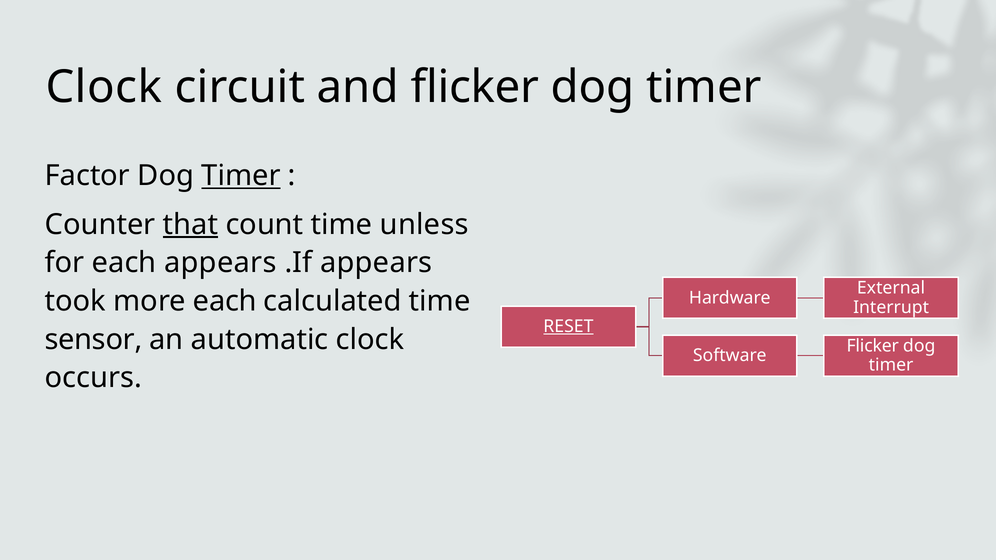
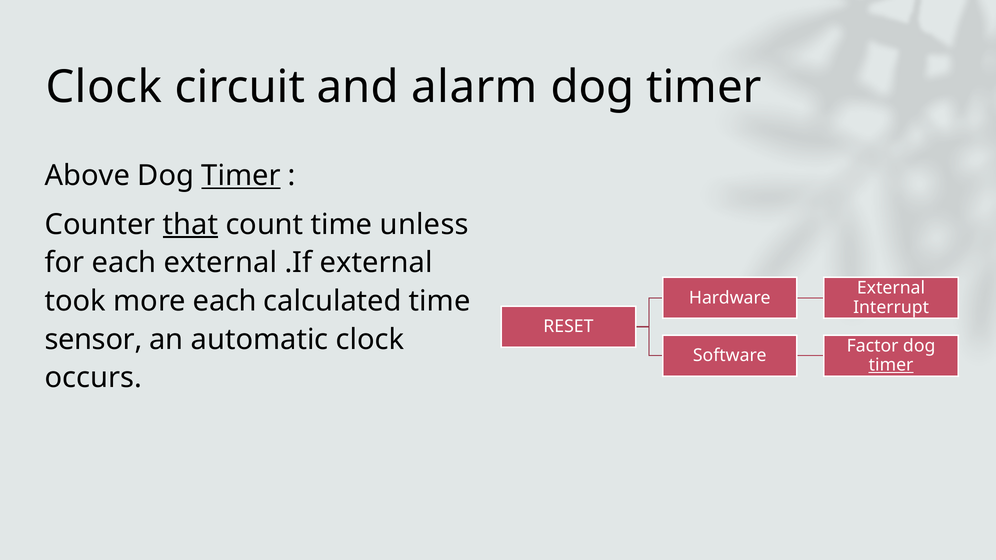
and flicker: flicker -> alarm
Factor: Factor -> Above
each appears: appears -> external
.If appears: appears -> external
RESET underline: present -> none
Flicker at (873, 346): Flicker -> Factor
timer at (891, 365) underline: none -> present
